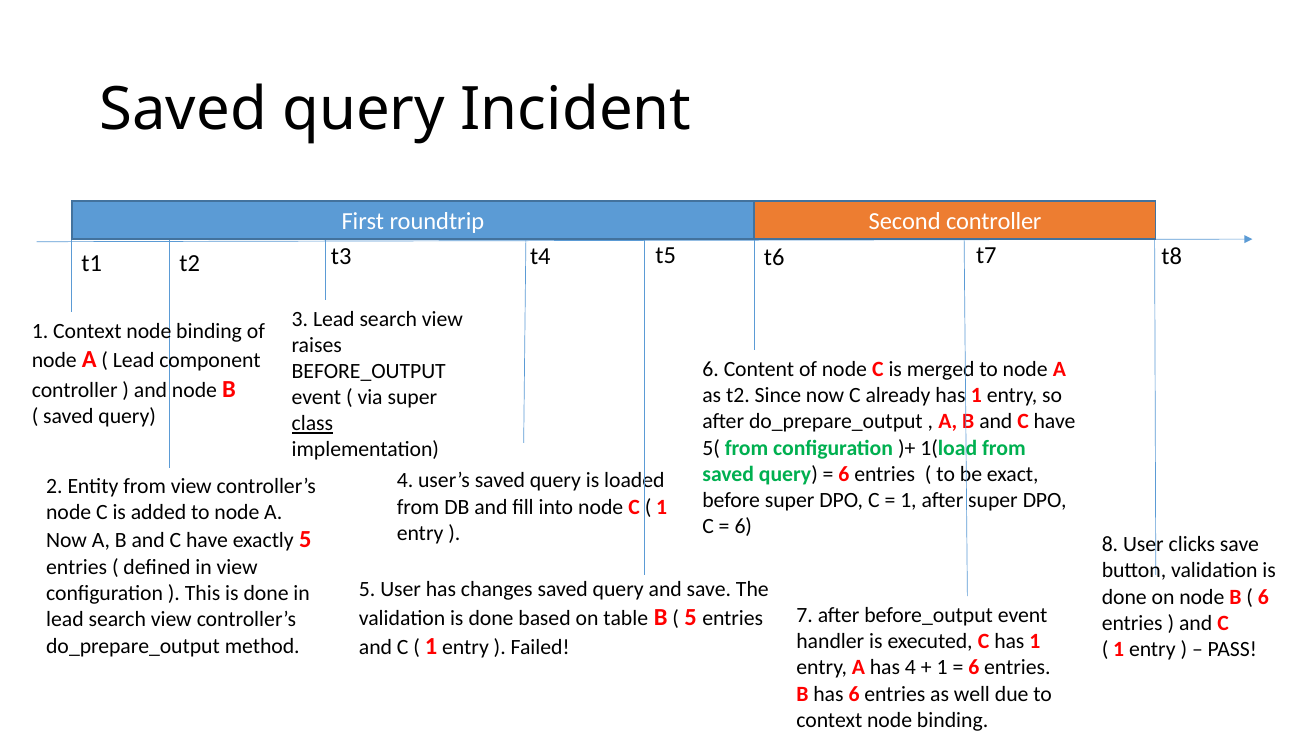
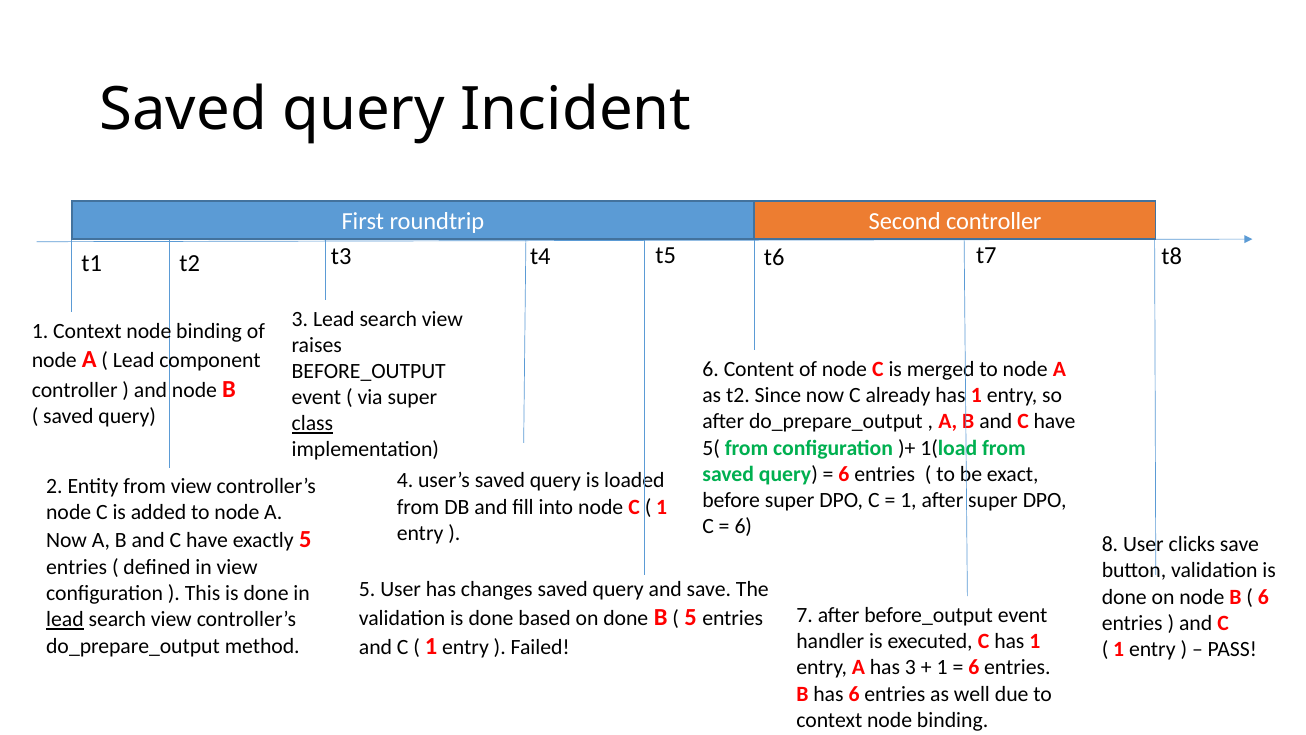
on table: table -> done
lead at (65, 619) underline: none -> present
has 4: 4 -> 3
